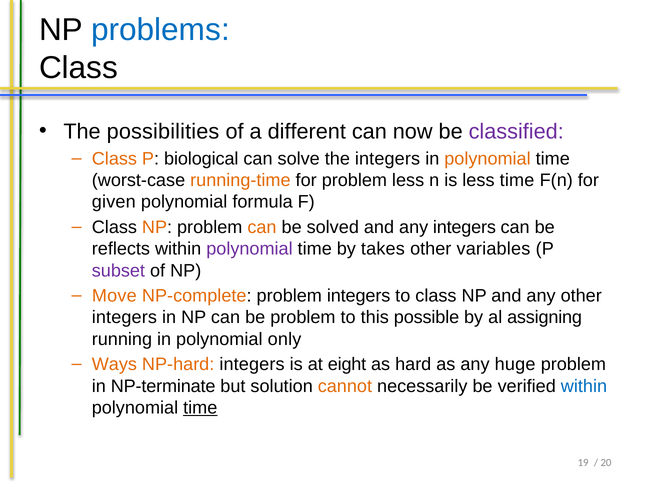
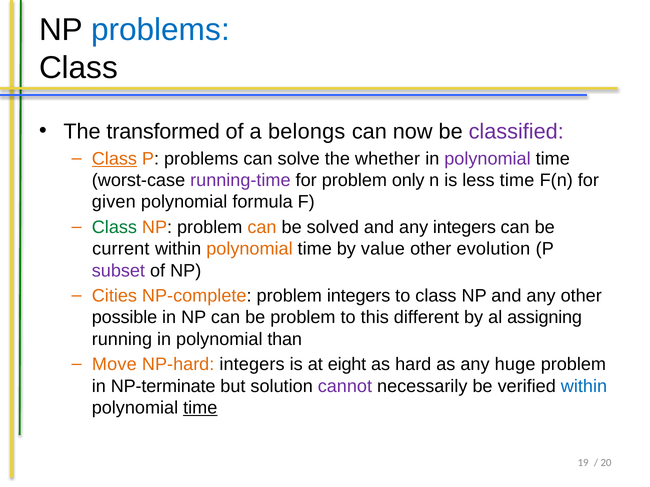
possibilities: possibilities -> transformed
different: different -> belongs
Class at (114, 159) underline: none -> present
P biological: biological -> problems
the integers: integers -> whether
polynomial at (487, 159) colour: orange -> purple
running-time colour: orange -> purple
problem less: less -> only
Class at (114, 227) colour: black -> green
reflects: reflects -> current
polynomial at (249, 249) colour: purple -> orange
takes: takes -> value
variables: variables -> evolution
Move: Move -> Cities
integers at (124, 318): integers -> possible
possible: possible -> different
only: only -> than
Ways: Ways -> Move
cannot colour: orange -> purple
